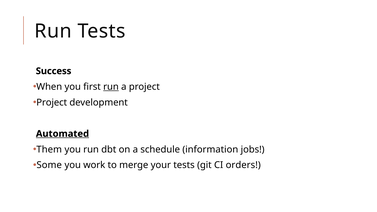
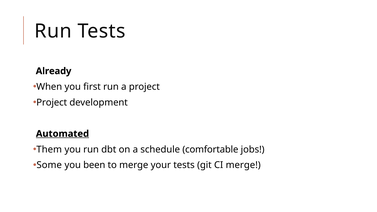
Success: Success -> Already
run at (111, 87) underline: present -> none
information: information -> comfortable
work: work -> been
CI orders: orders -> merge
